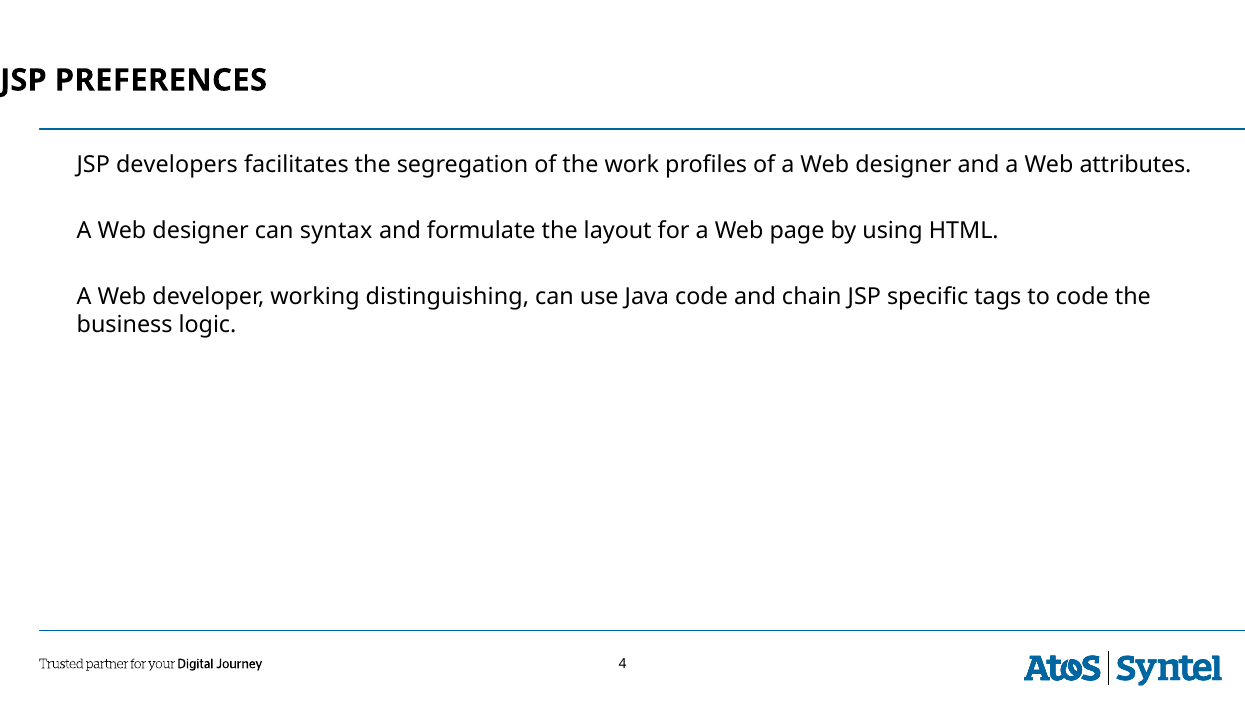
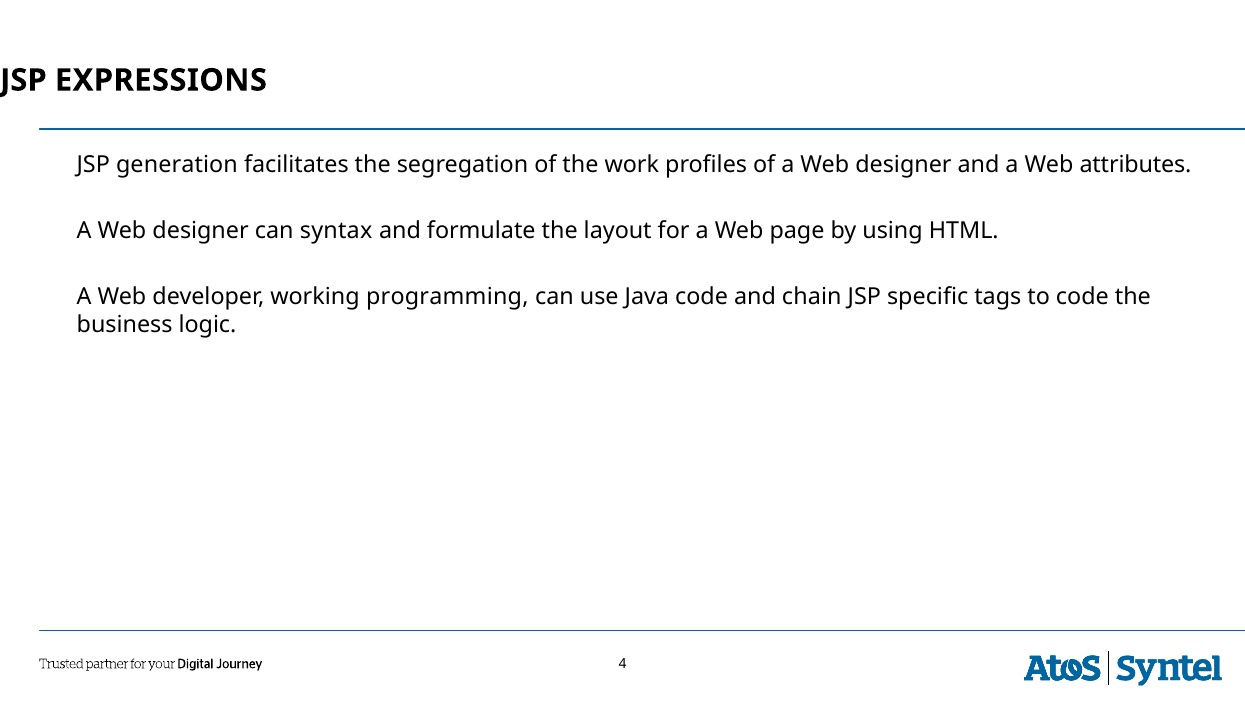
PREFERENCES: PREFERENCES -> EXPRESSIONS
developers: developers -> generation
distinguishing: distinguishing -> programming
